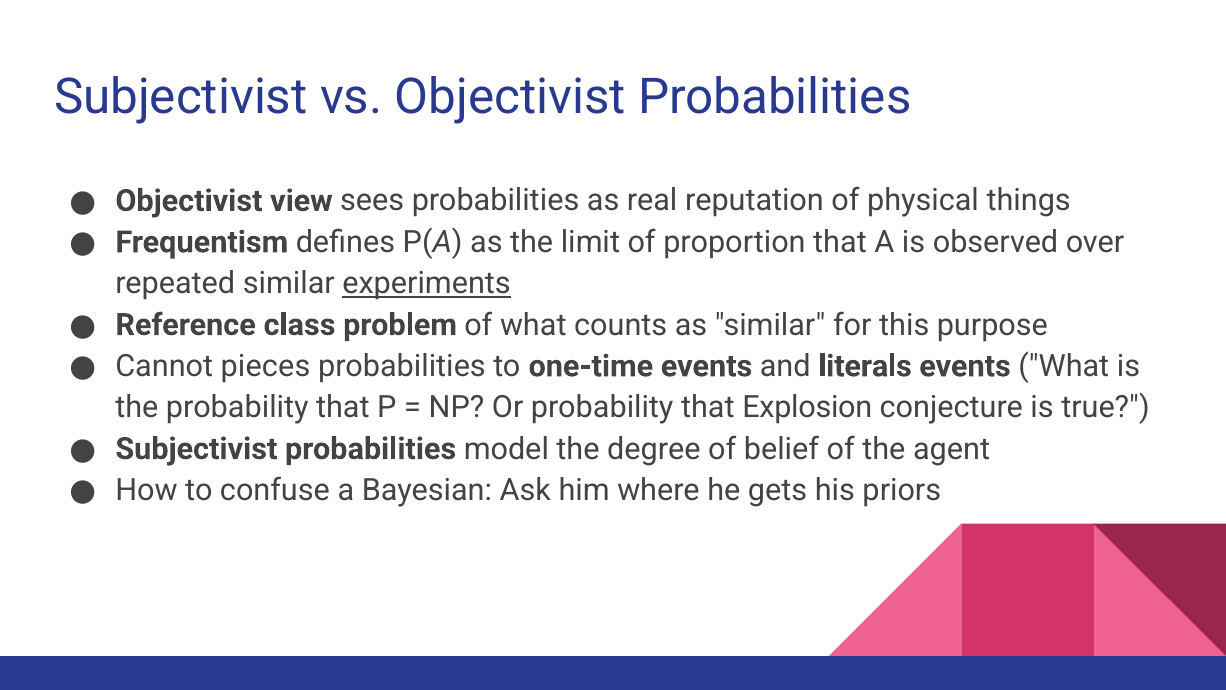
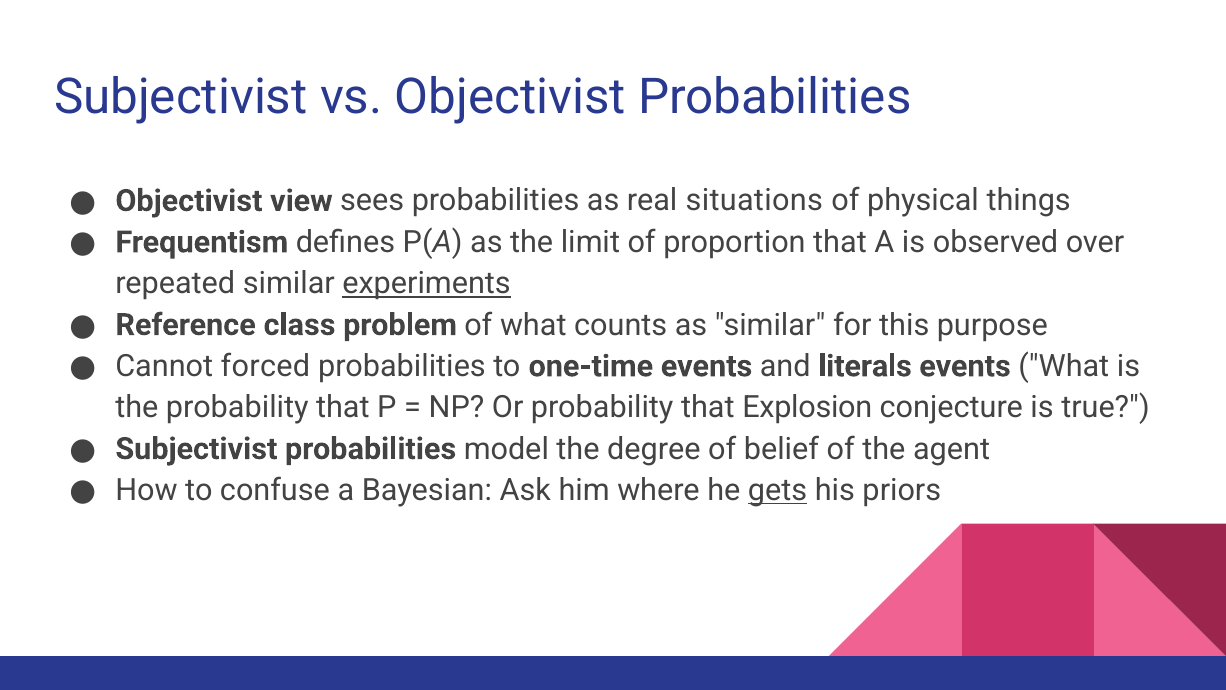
reputation: reputation -> situations
pieces: pieces -> forced
gets underline: none -> present
